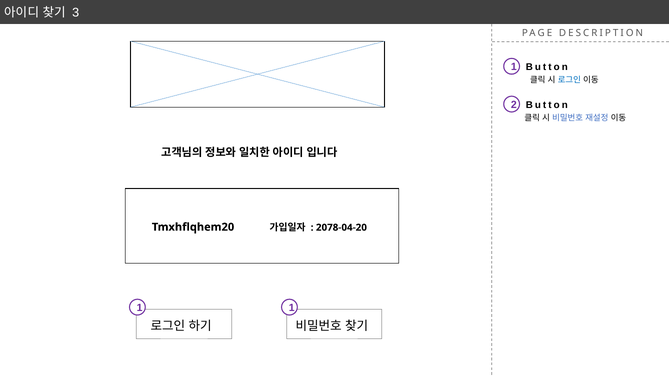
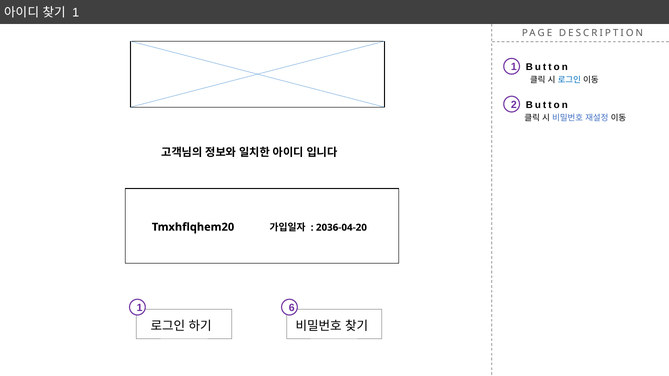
3 at (76, 13): 3 -> 1
2078-04-20: 2078-04-20 -> 2036-04-20
1 1: 1 -> 6
